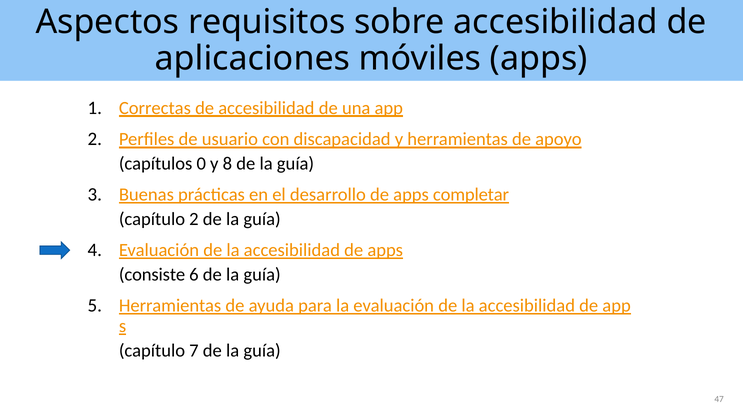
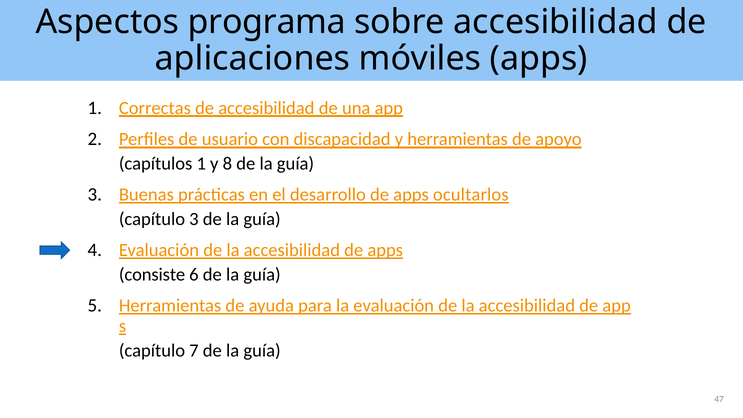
requisitos: requisitos -> programa
capítulos 0: 0 -> 1
completar: completar -> ocultarlos
capítulo 2: 2 -> 3
